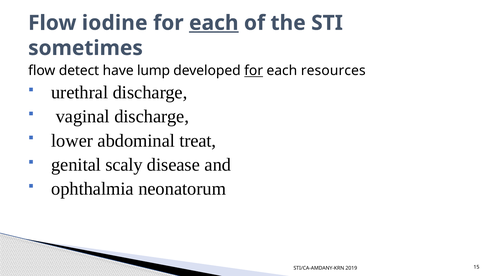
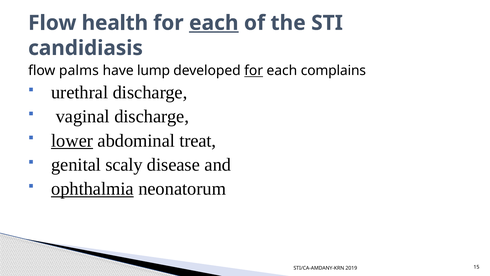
iodine: iodine -> health
sometimes: sometimes -> candidiasis
detect: detect -> palms
resources: resources -> complains
lower underline: none -> present
ophthalmia underline: none -> present
